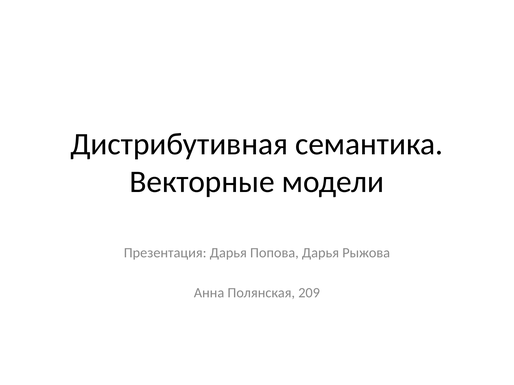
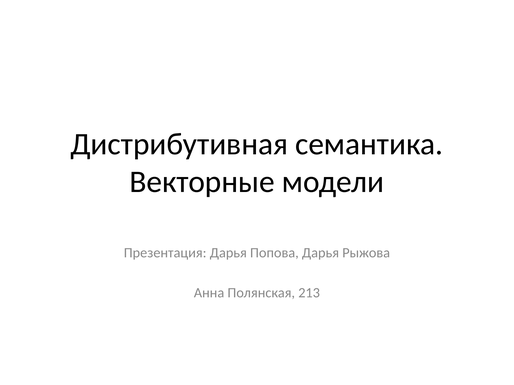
209: 209 -> 213
